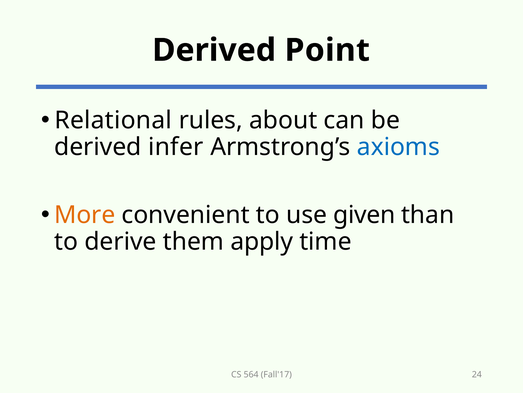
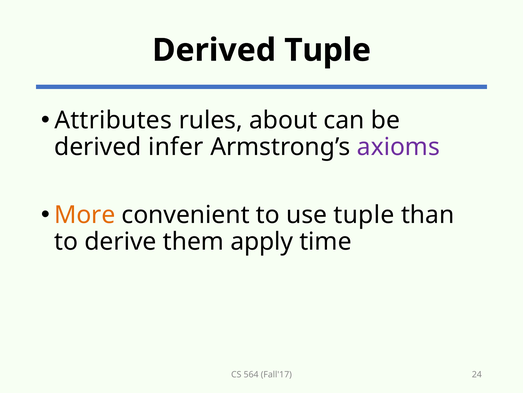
Derived Point: Point -> Tuple
Relational: Relational -> Attributes
axioms colour: blue -> purple
use given: given -> tuple
